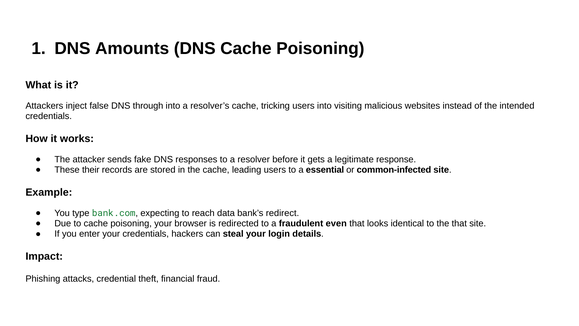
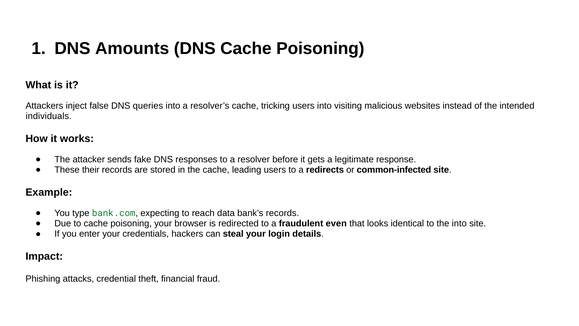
through: through -> queries
credentials at (49, 116): credentials -> individuals
essential: essential -> redirects
bank’s redirect: redirect -> records
the that: that -> into
